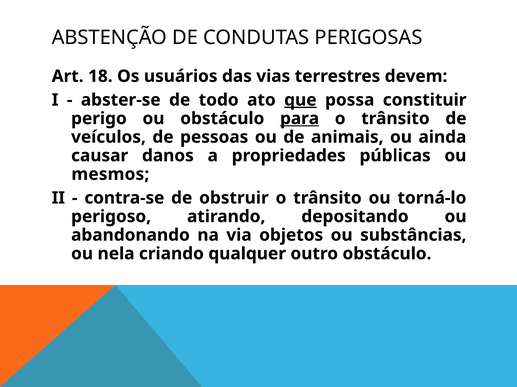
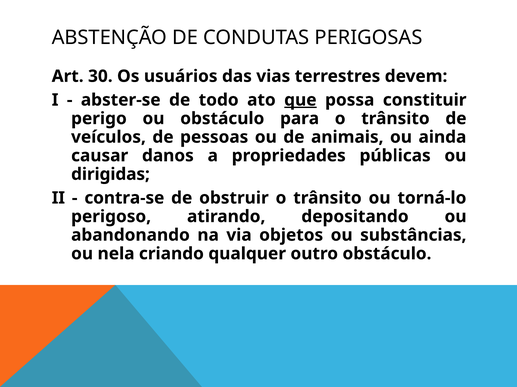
18: 18 -> 30
para underline: present -> none
mesmos: mesmos -> dirigidas
